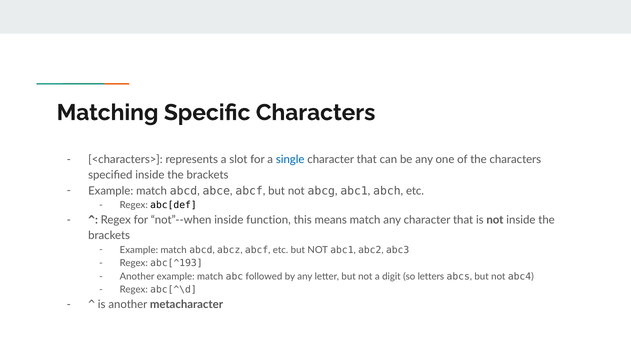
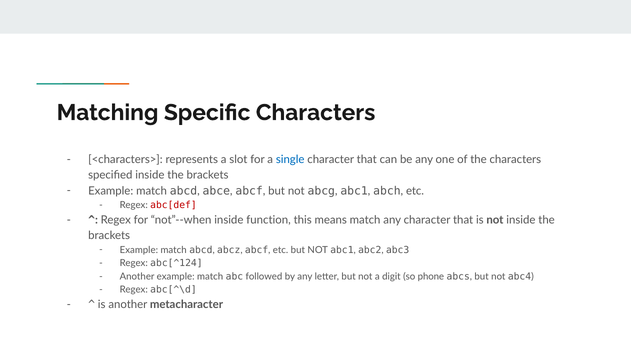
abc[def colour: black -> red
abc[^193: abc[^193 -> abc[^124
letters: letters -> phone
